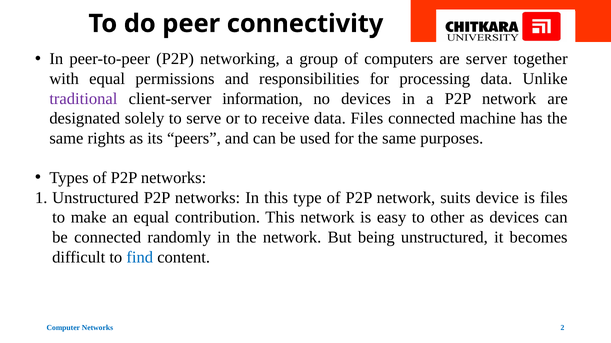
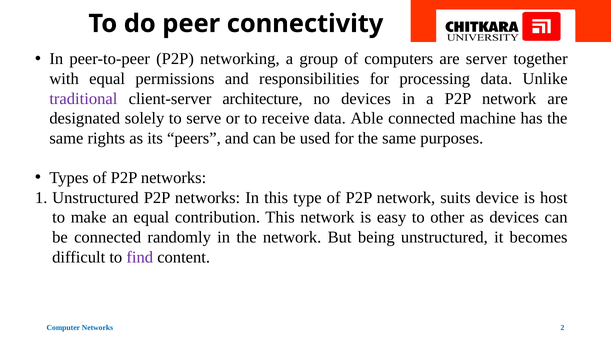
information: information -> architecture
data Files: Files -> Able
is files: files -> host
find colour: blue -> purple
